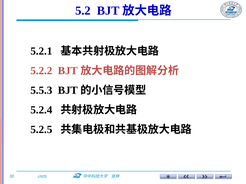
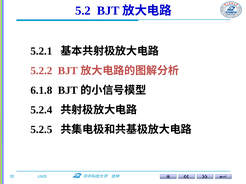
5.5.3: 5.5.3 -> 6.1.8
